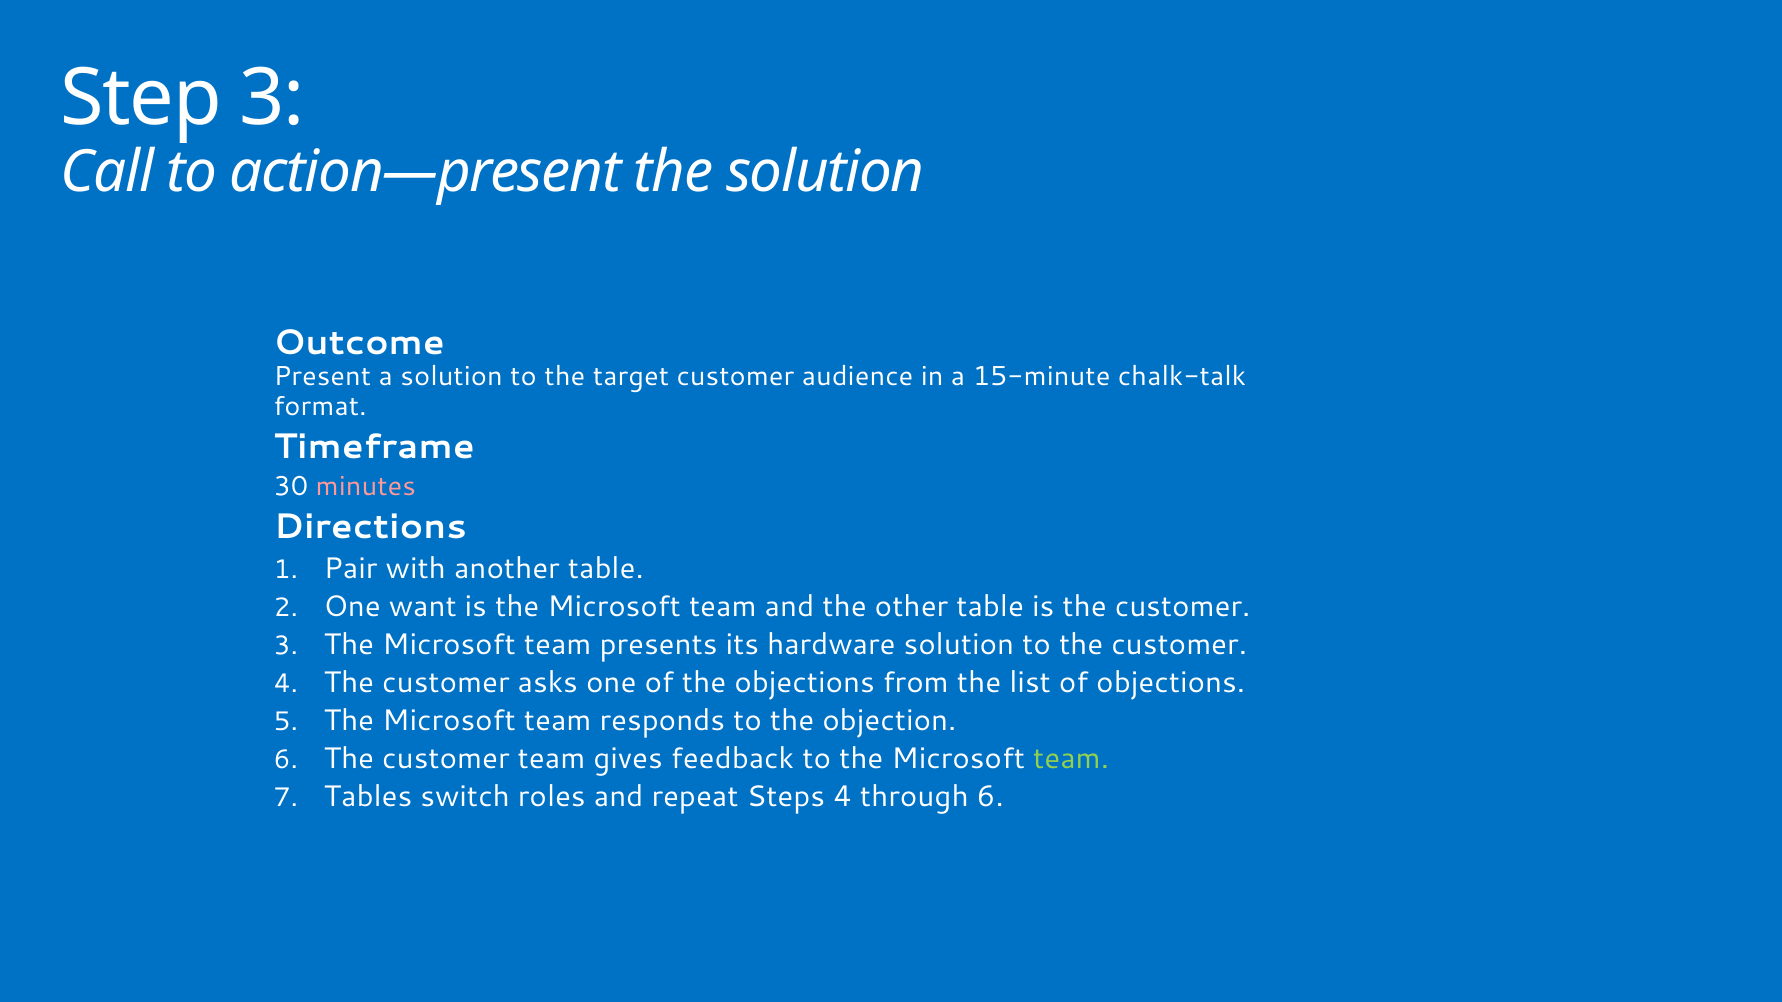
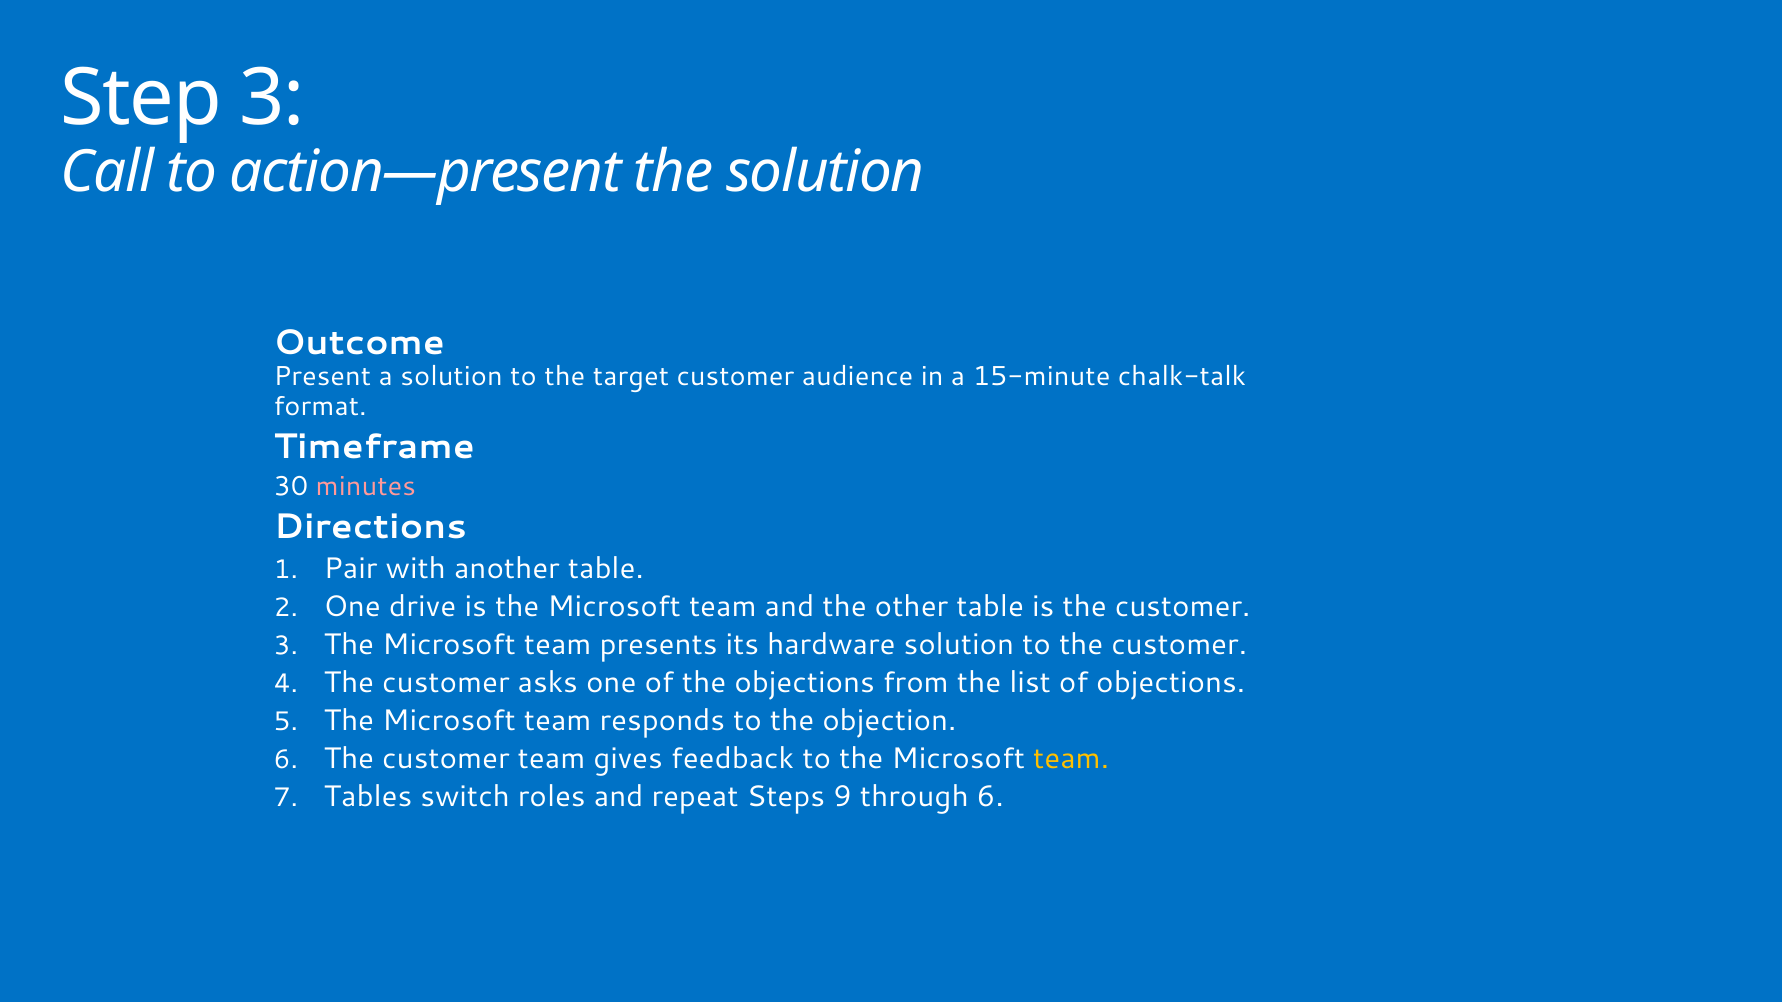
want: want -> drive
team at (1071, 759) colour: light green -> yellow
Steps 4: 4 -> 9
